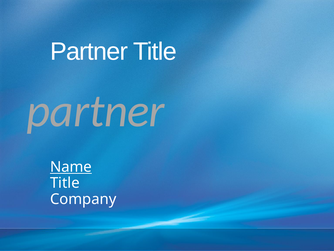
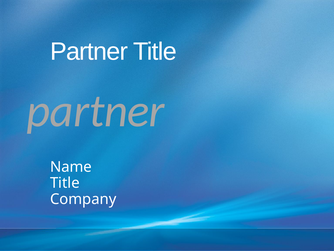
Name underline: present -> none
